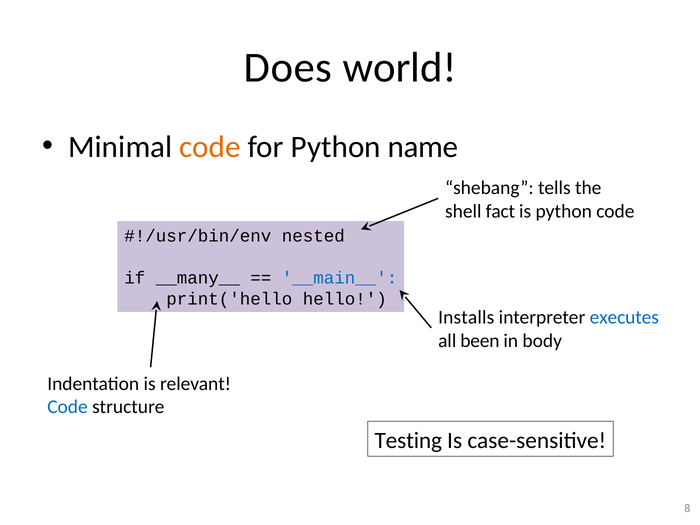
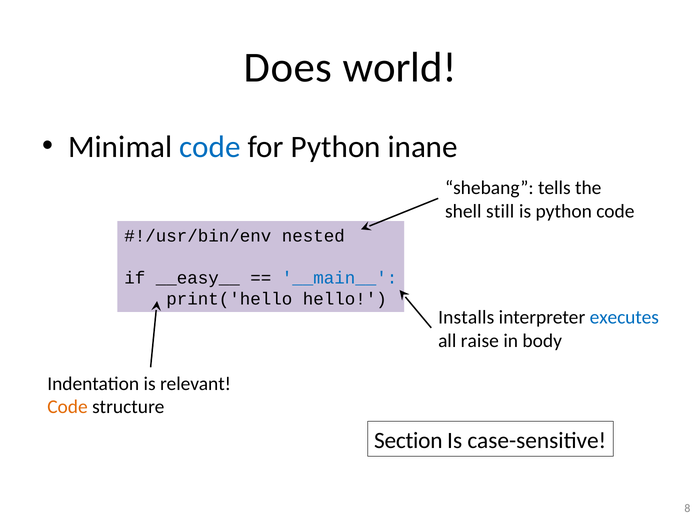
code at (210, 147) colour: orange -> blue
name: name -> inane
fact: fact -> still
__many__: __many__ -> __easy__
been: been -> raise
Code at (68, 407) colour: blue -> orange
Testing: Testing -> Section
